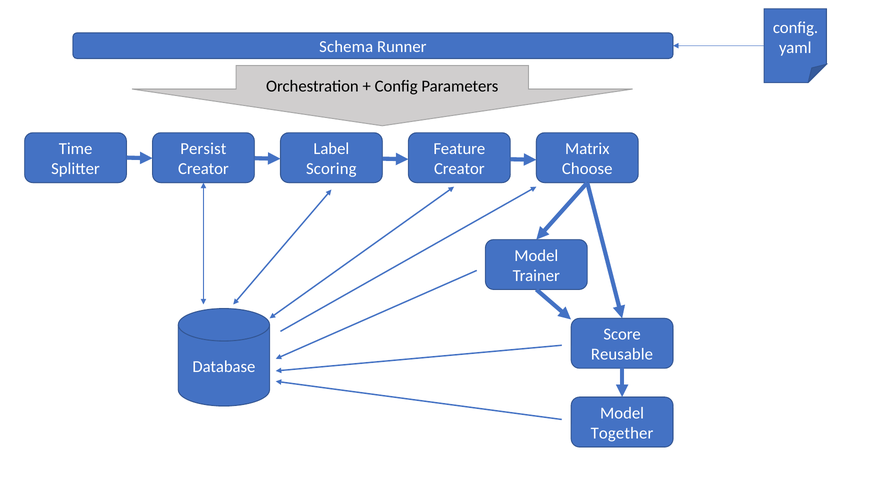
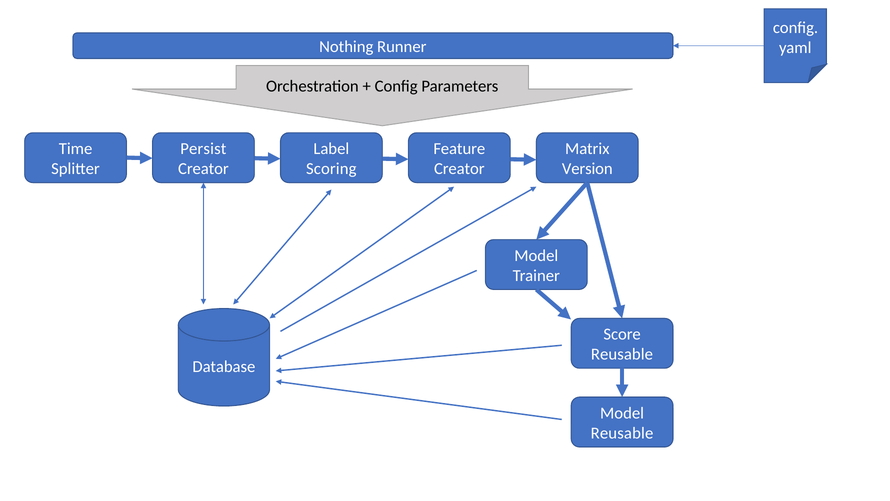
Schema: Schema -> Nothing
Choose: Choose -> Version
Together at (622, 433): Together -> Reusable
